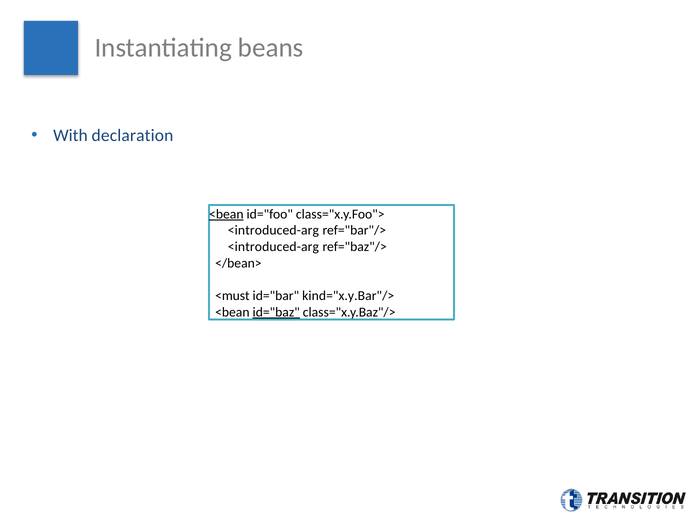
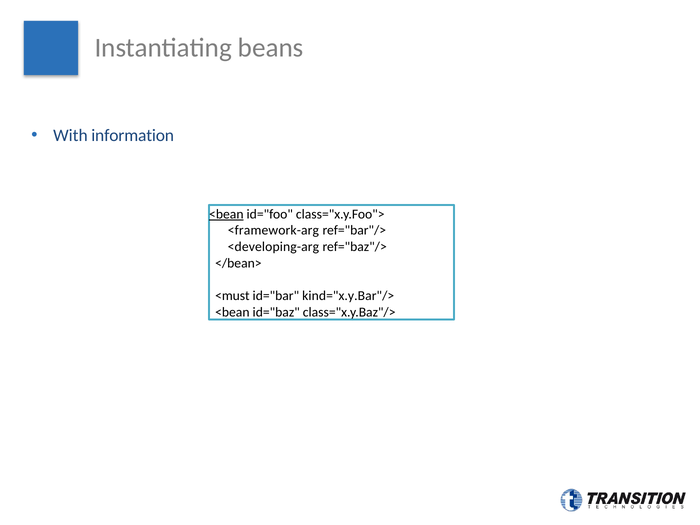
declaration: declaration -> information
<introduced-arg at (273, 230): <introduced-arg -> <framework-arg
<introduced-arg at (273, 247): <introduced-arg -> <developing-arg
id="baz underline: present -> none
